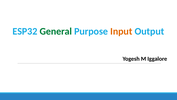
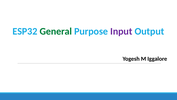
Input colour: orange -> purple
